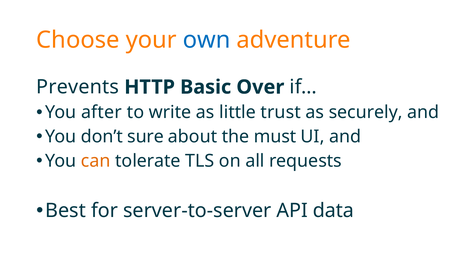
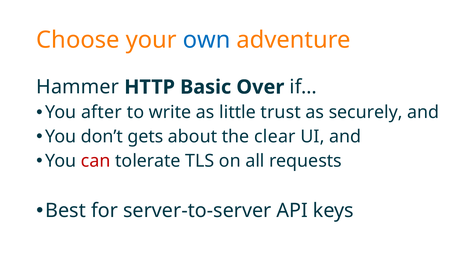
Prevents: Prevents -> Hammer
sure: sure -> gets
must: must -> clear
can colour: orange -> red
data: data -> keys
